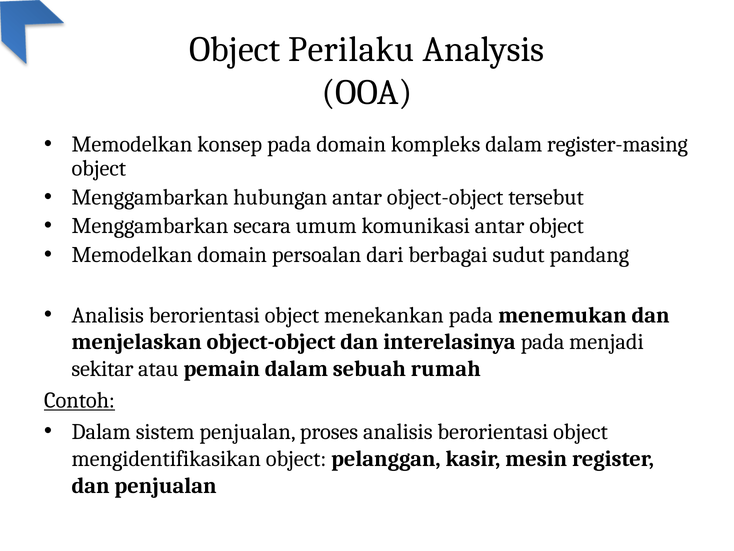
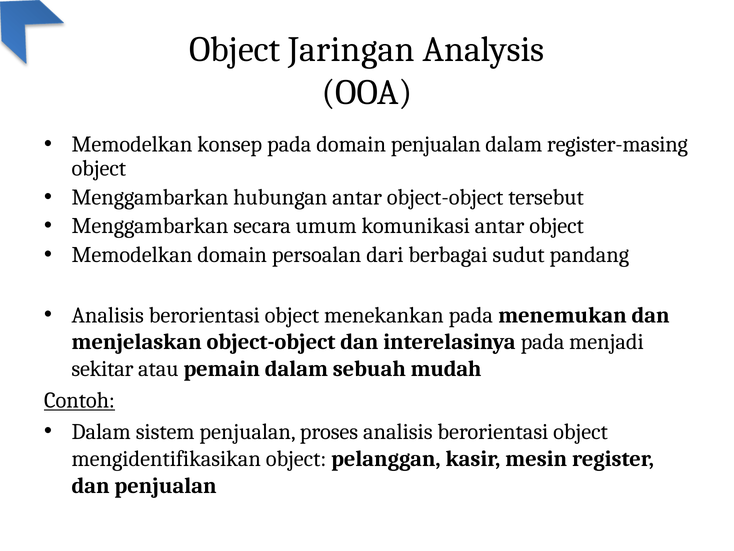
Perilaku: Perilaku -> Jaringan
domain kompleks: kompleks -> penjualan
rumah: rumah -> mudah
